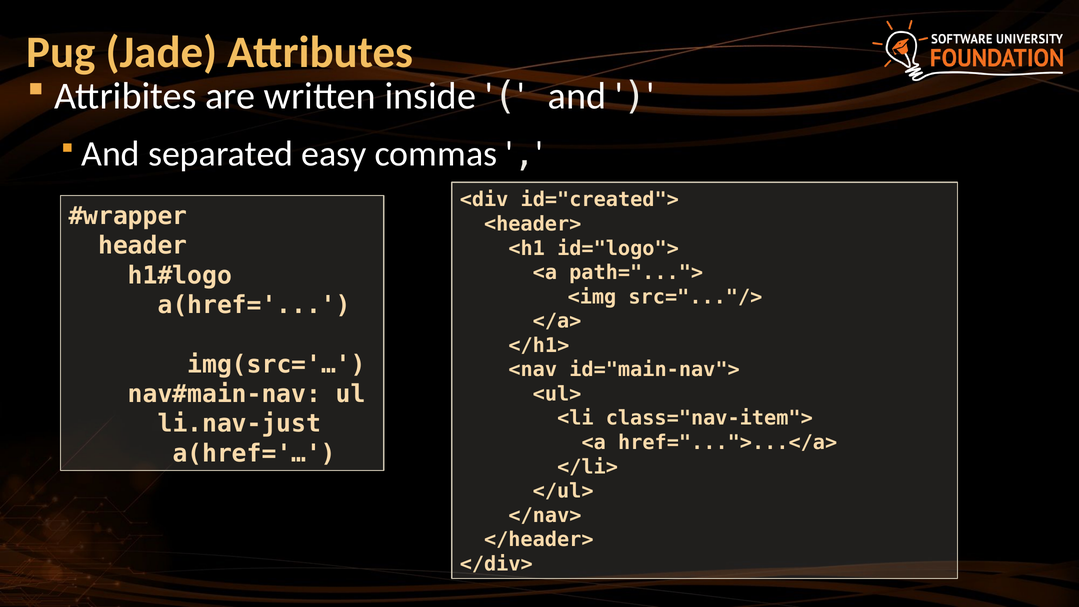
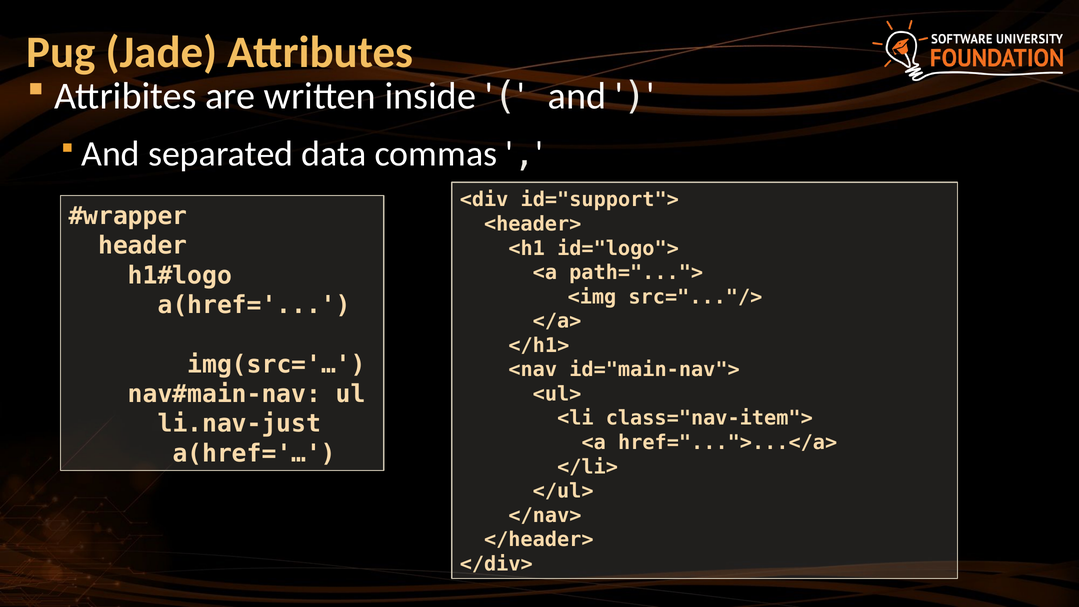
easy: easy -> data
id="created">: id="created"> -> id="support">
